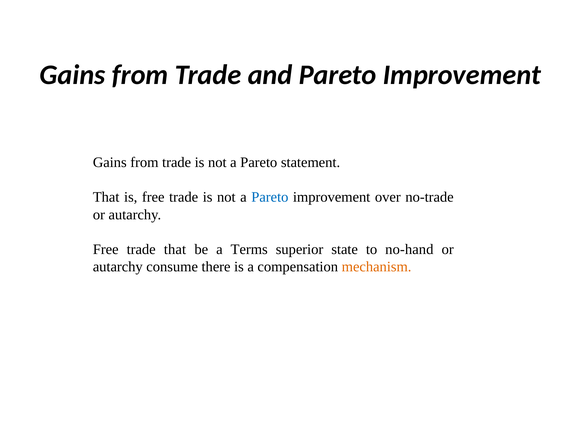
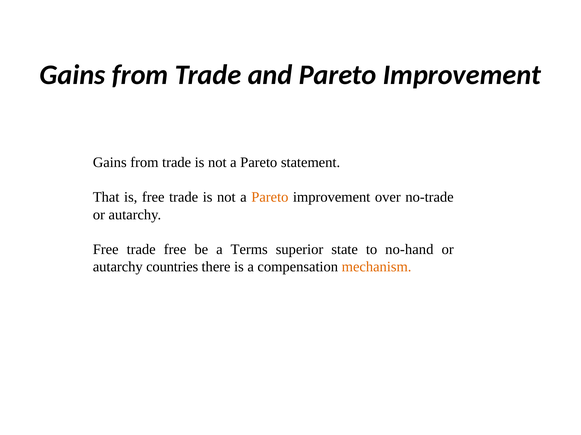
Pareto at (270, 198) colour: blue -> orange
trade that: that -> free
consume: consume -> countries
